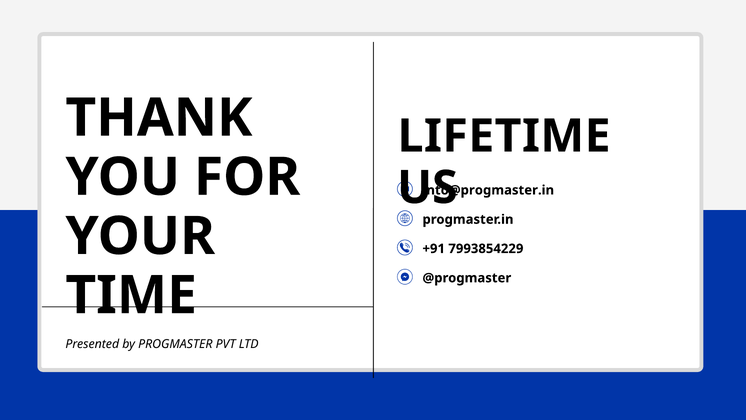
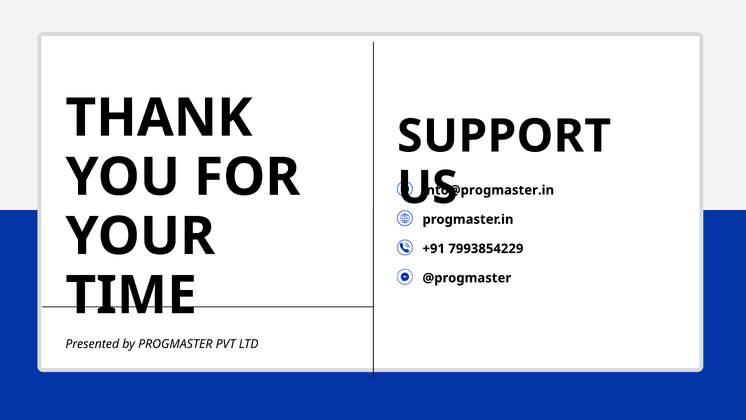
LIFETIME: LIFETIME -> SUPPORT
